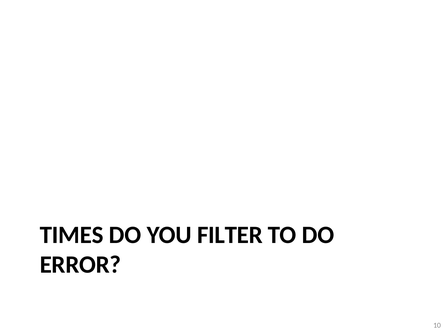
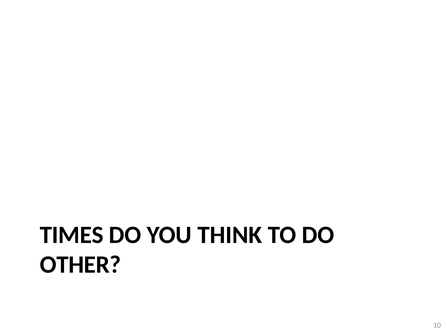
FILTER: FILTER -> THINK
ERROR: ERROR -> OTHER
